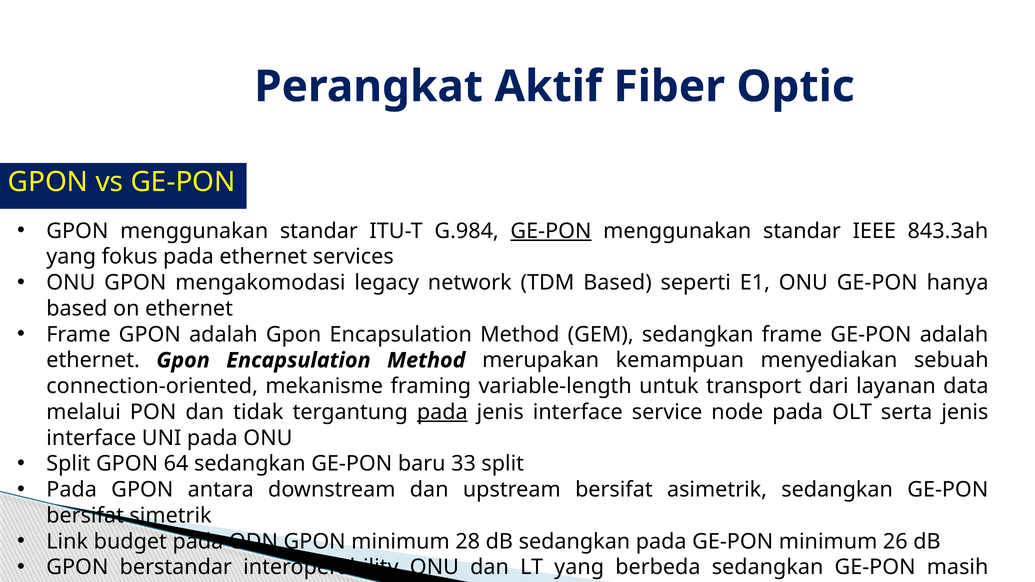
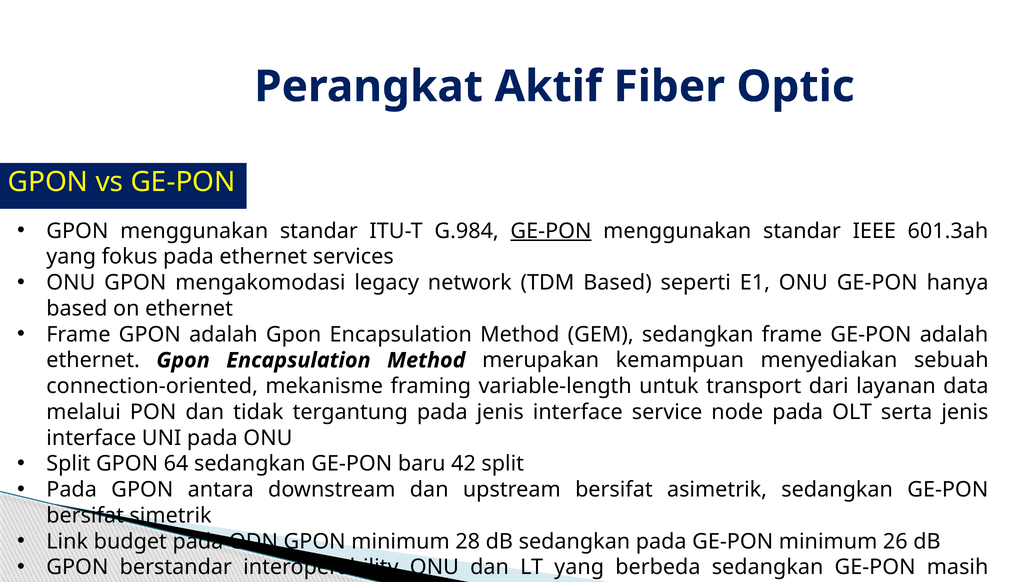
843.3ah: 843.3ah -> 601.3ah
pada at (442, 412) underline: present -> none
33: 33 -> 42
